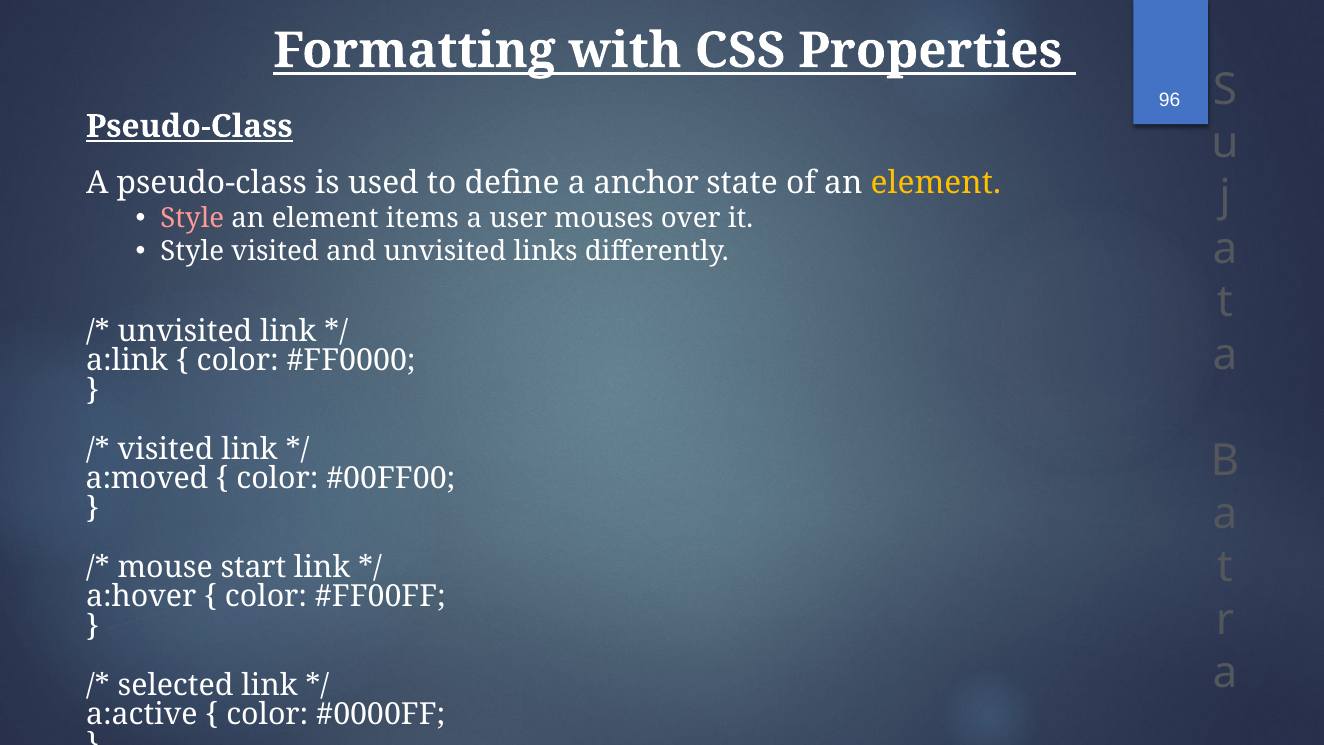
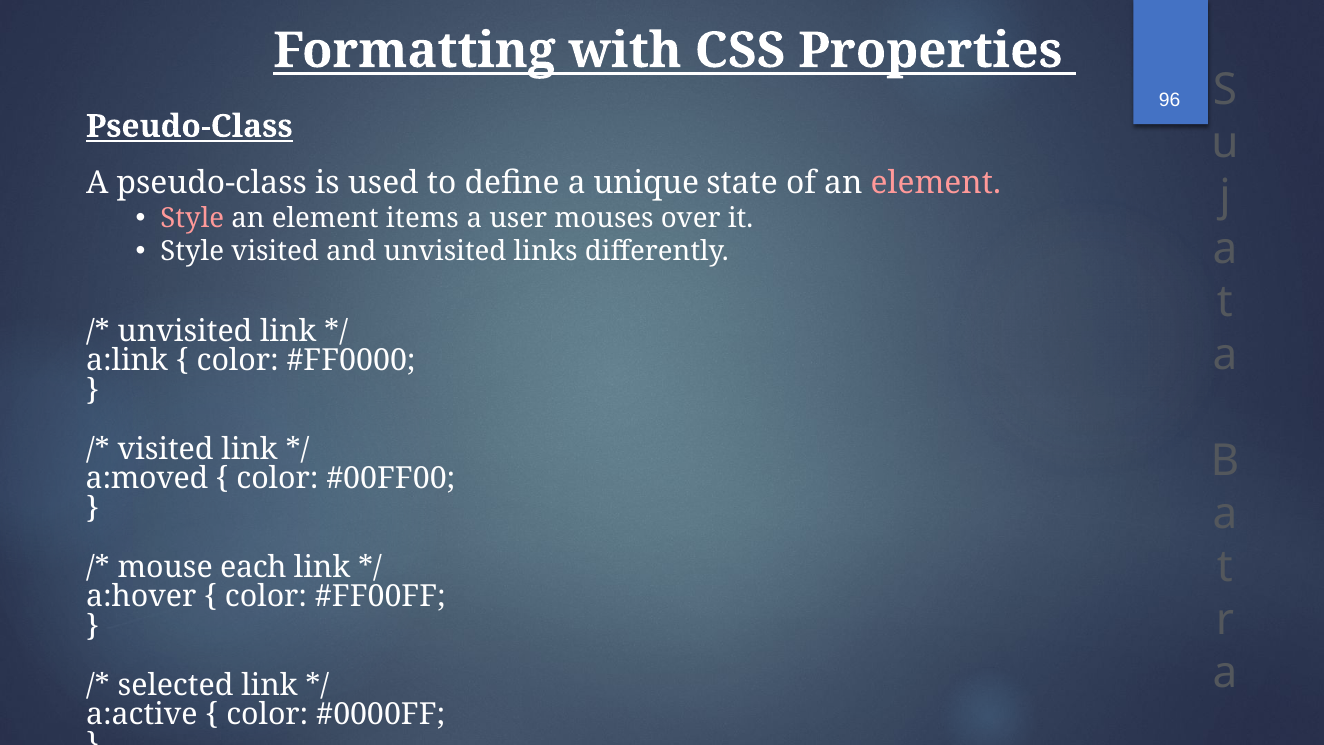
anchor: anchor -> unique
element at (936, 183) colour: yellow -> pink
start: start -> each
